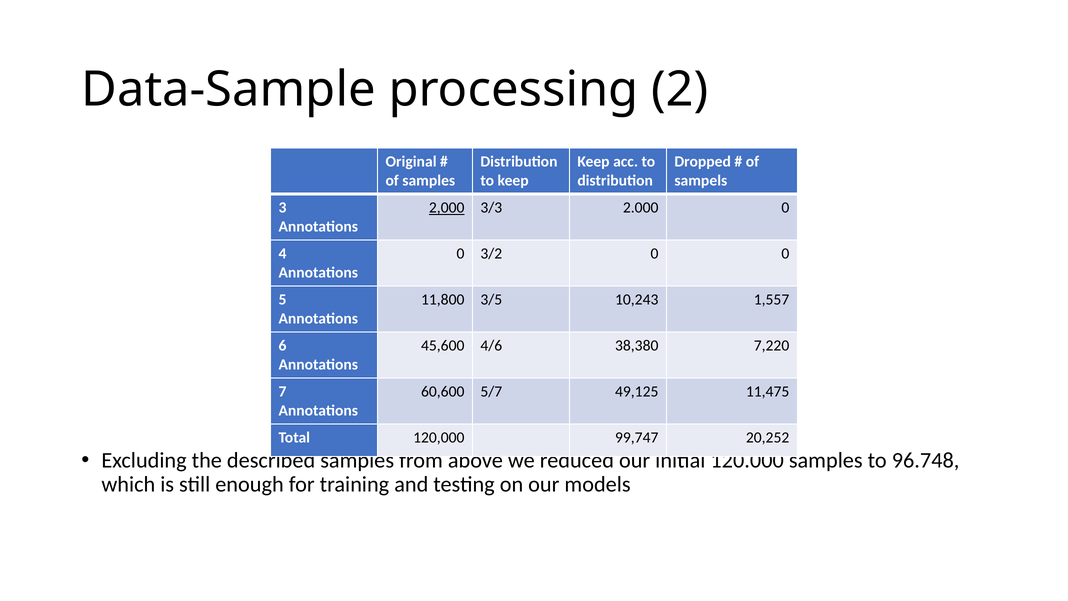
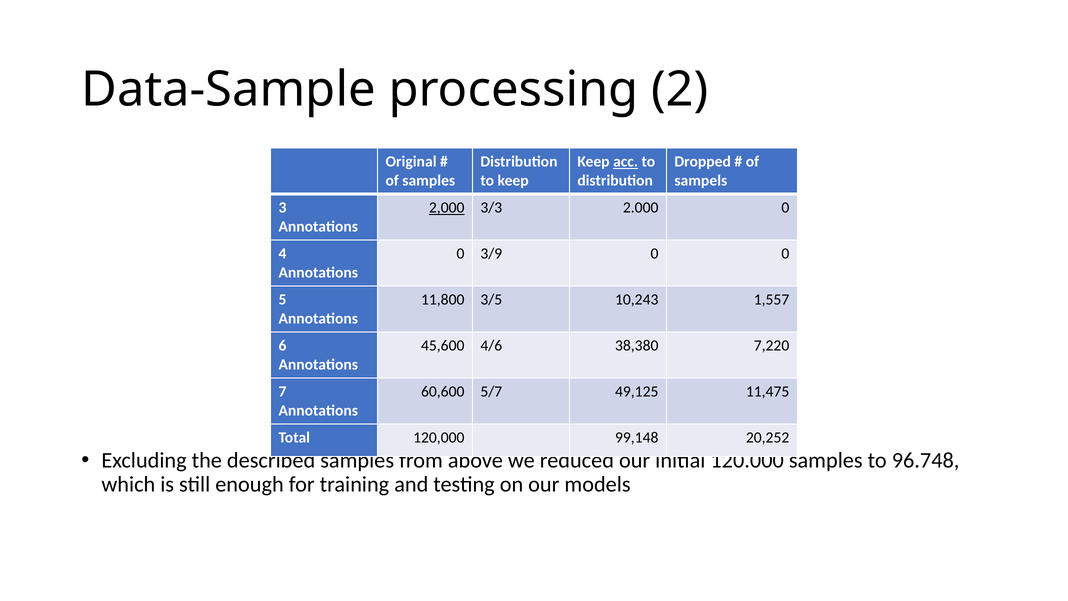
acc underline: none -> present
3/2: 3/2 -> 3/9
99,747: 99,747 -> 99,148
